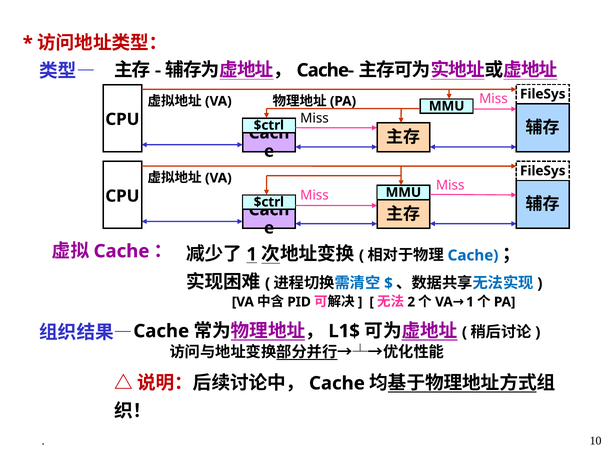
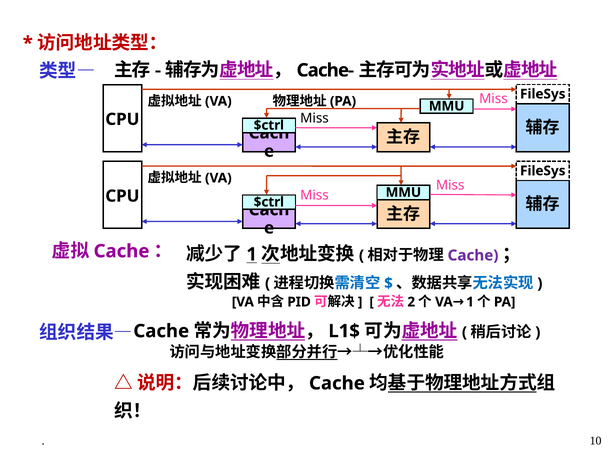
Cache at (473, 256) colour: blue -> purple
